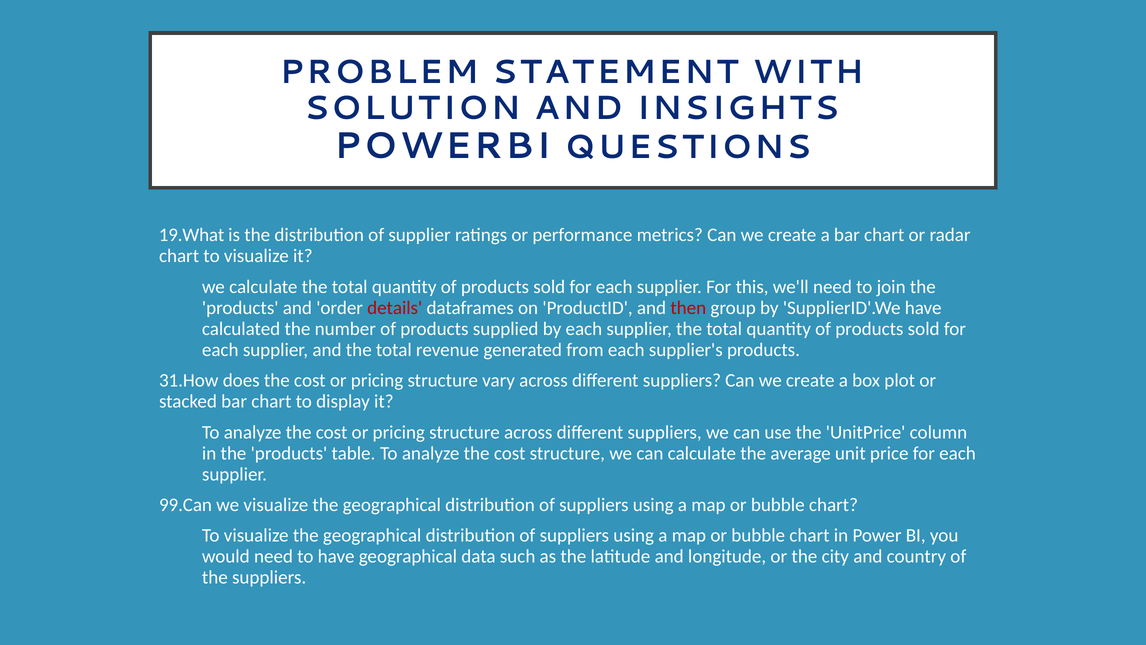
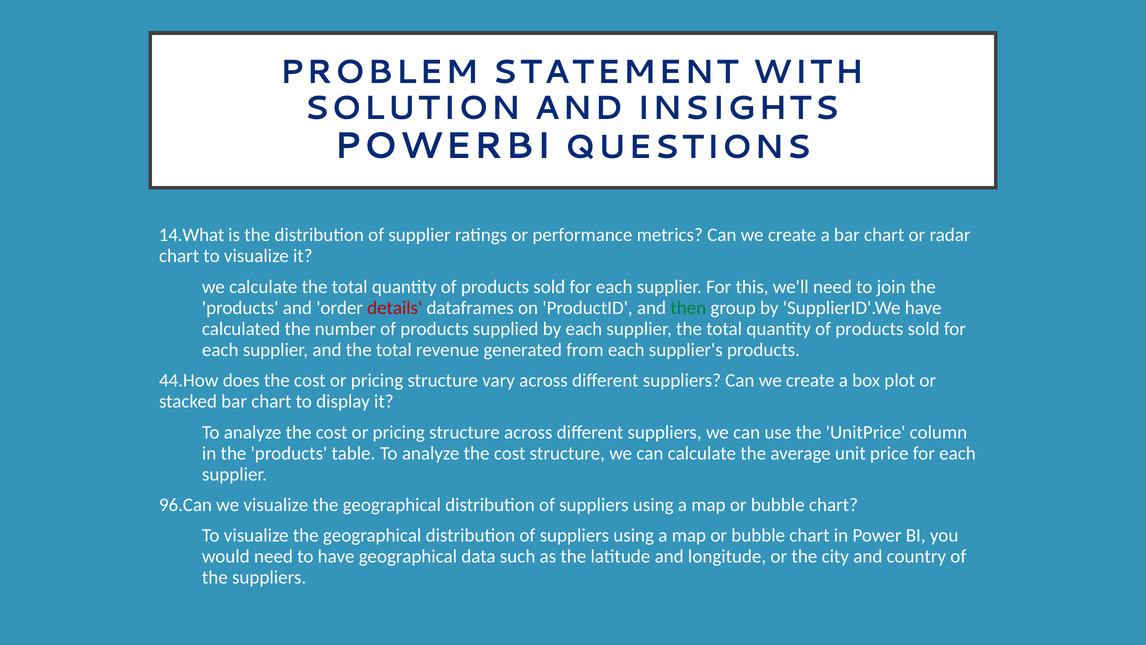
19.What: 19.What -> 14.What
then colour: red -> green
31.How: 31.How -> 44.How
99.Can: 99.Can -> 96.Can
